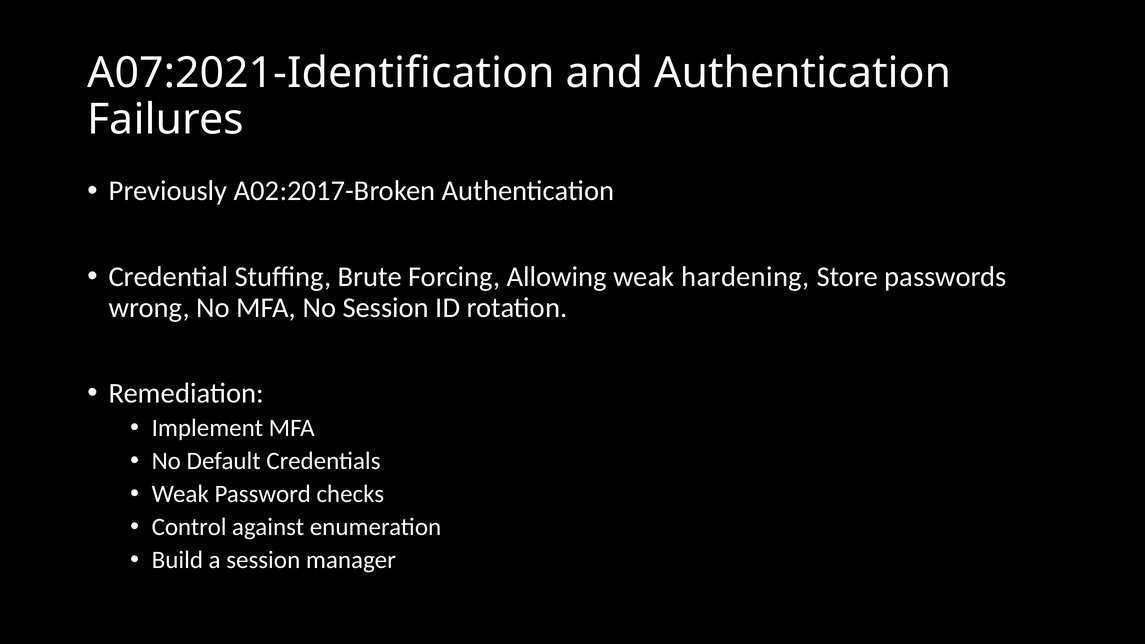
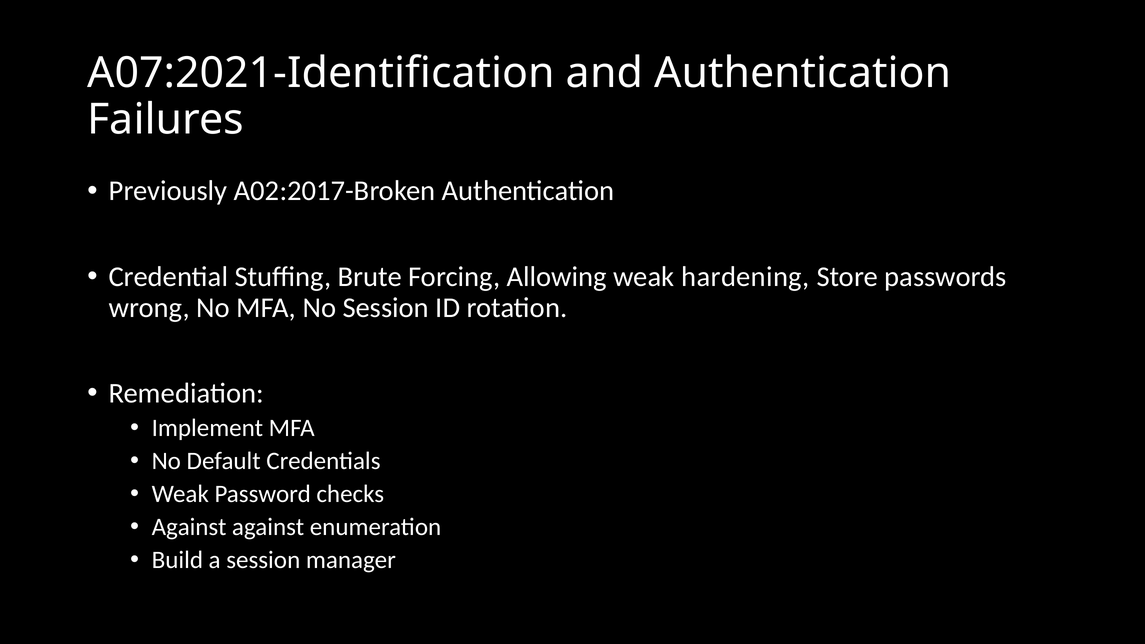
Control at (189, 527): Control -> Against
